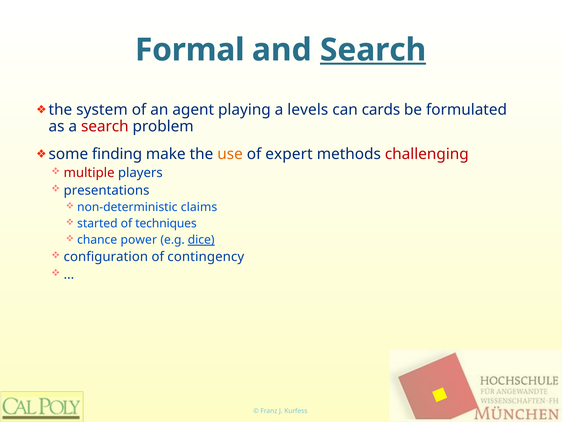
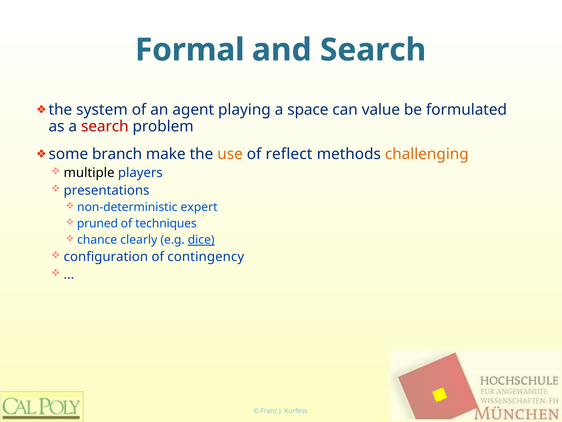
Search at (373, 50) underline: present -> none
levels: levels -> space
cards: cards -> value
finding: finding -> branch
expert: expert -> reflect
challenging colour: red -> orange
multiple colour: red -> black
claims: claims -> expert
started: started -> pruned
power: power -> clearly
